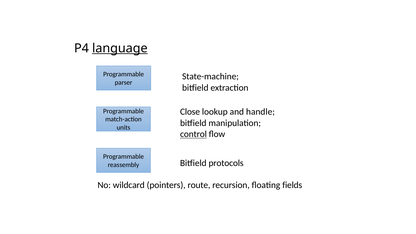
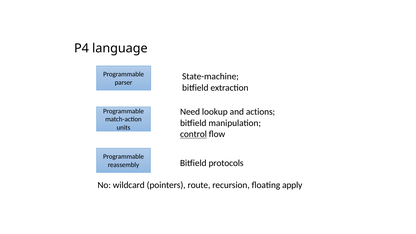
language underline: present -> none
Close: Close -> Need
handle: handle -> actions
fields: fields -> apply
